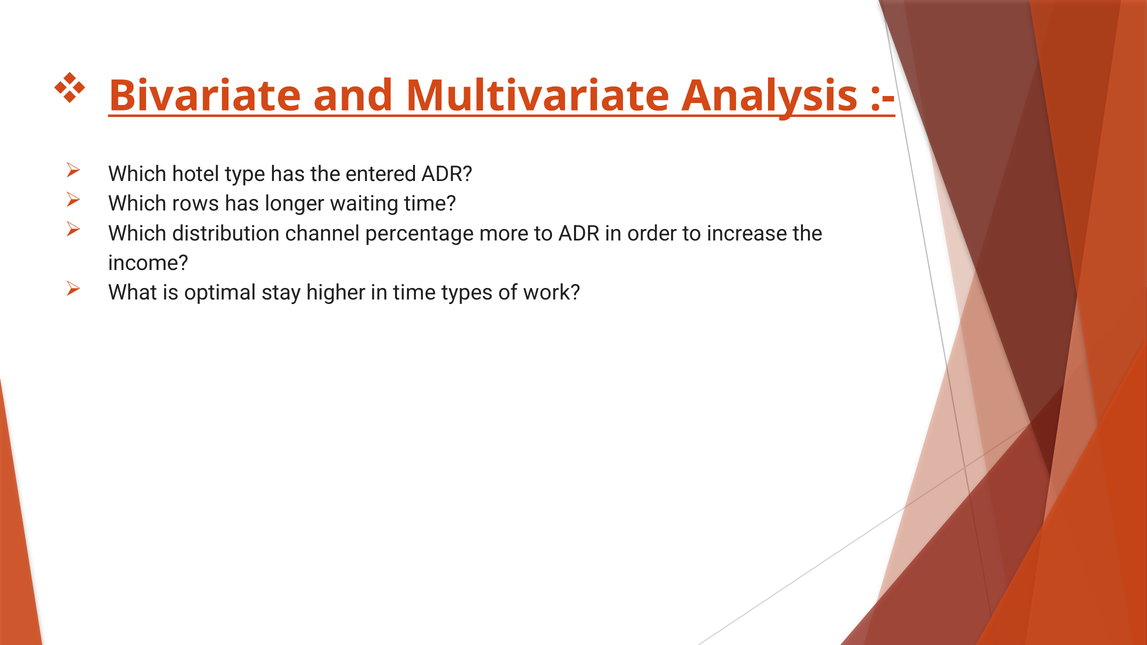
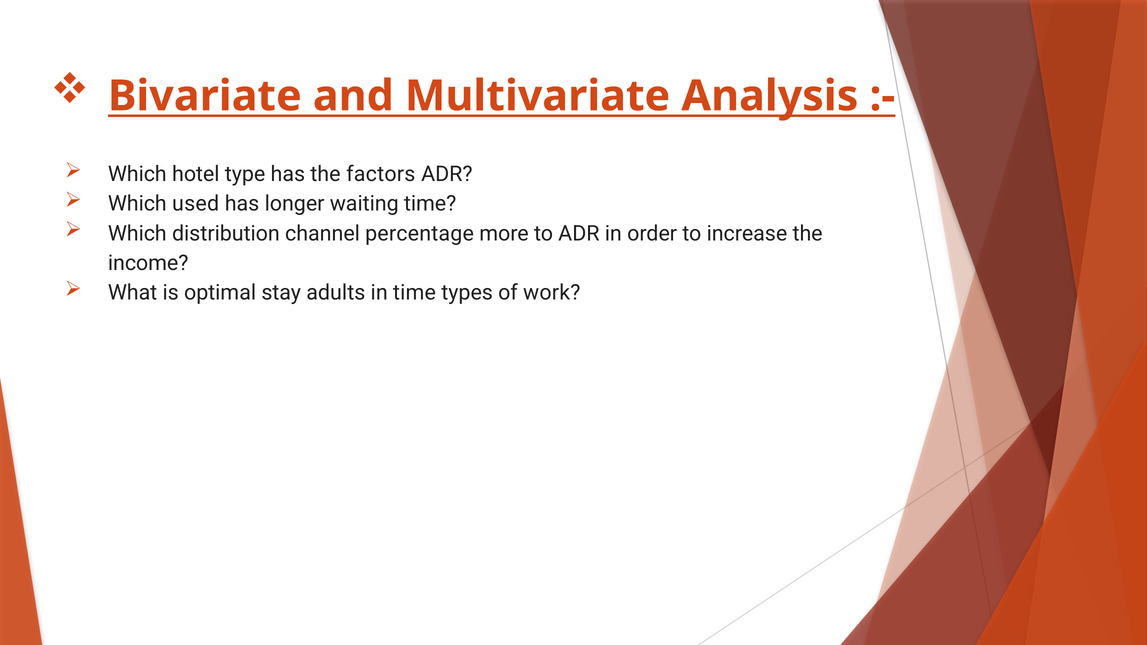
entered: entered -> factors
rows: rows -> used
higher: higher -> adults
